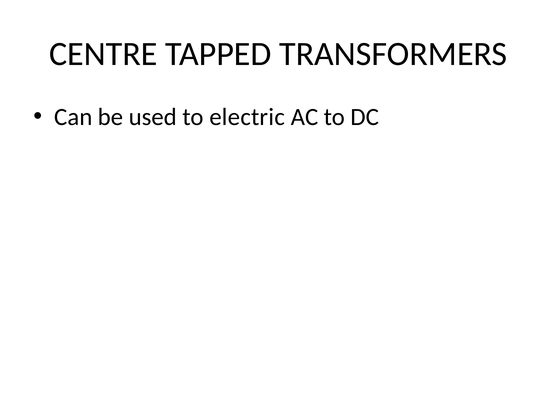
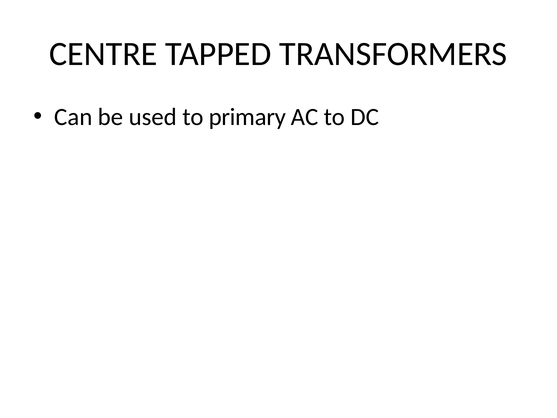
electric: electric -> primary
